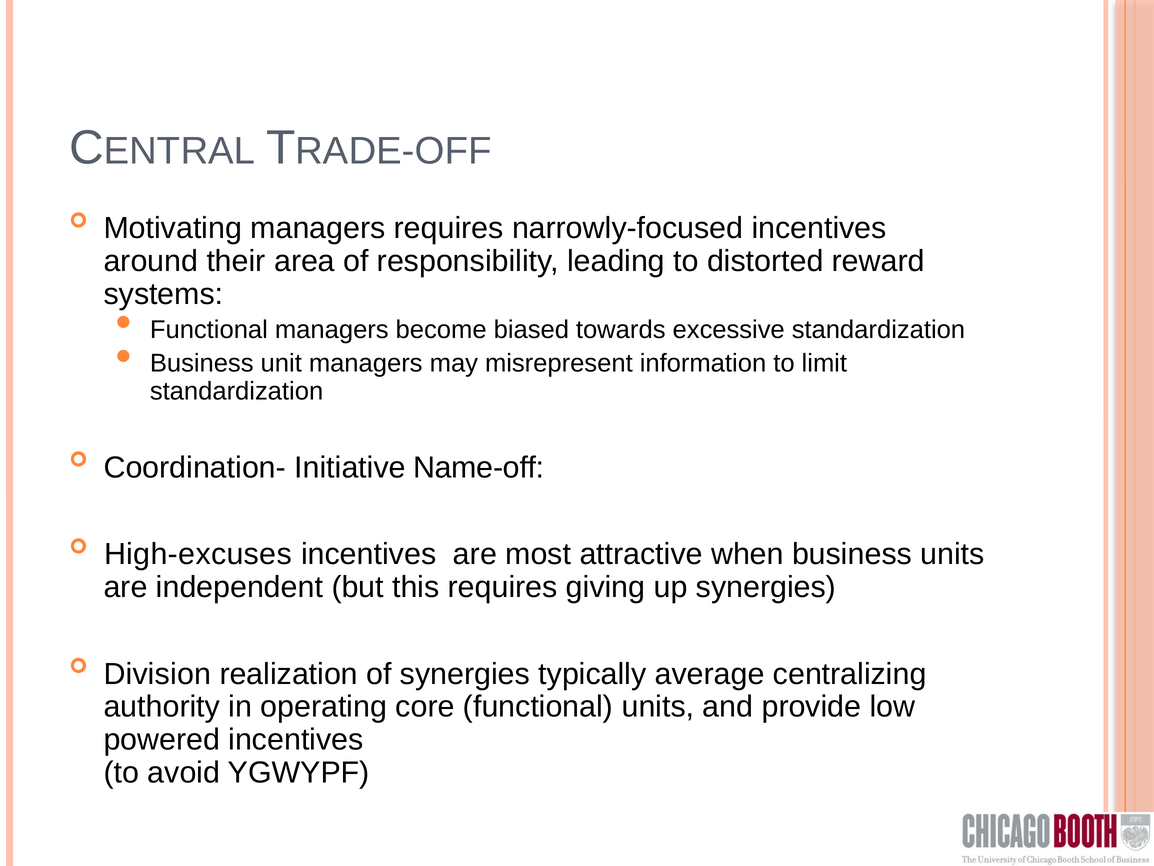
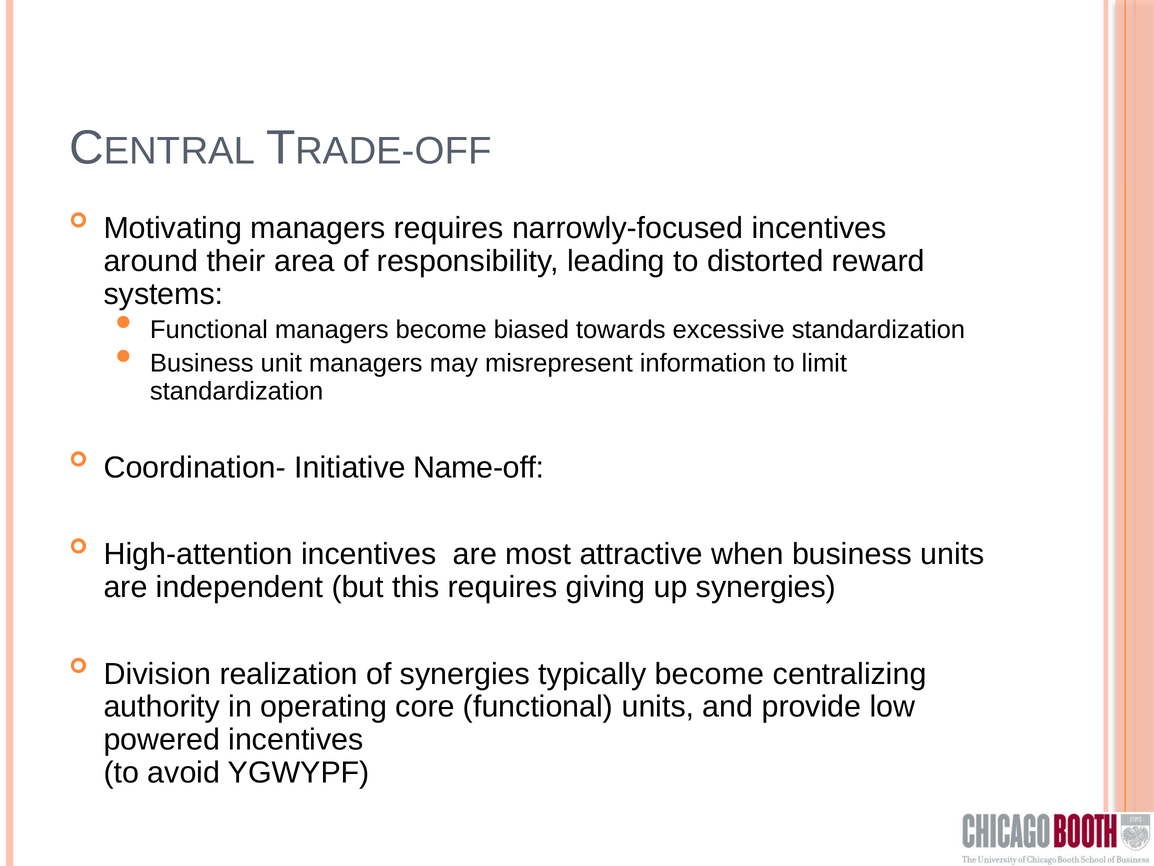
High-excuses: High-excuses -> High-attention
typically average: average -> become
